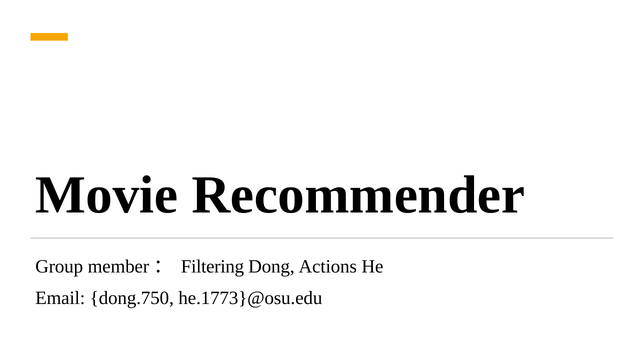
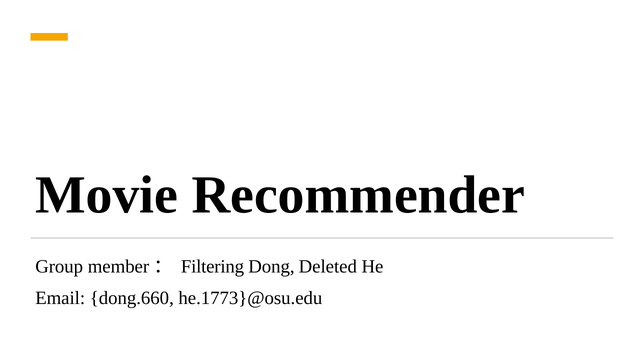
Actions: Actions -> Deleted
dong.750: dong.750 -> dong.660
